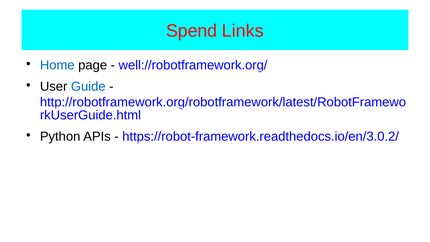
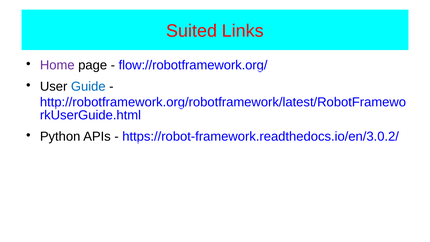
Spend: Spend -> Suited
Home colour: blue -> purple
well://robotframework.org/: well://robotframework.org/ -> flow://robotframework.org/
